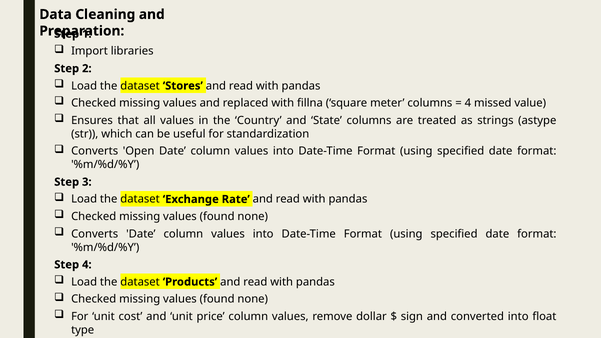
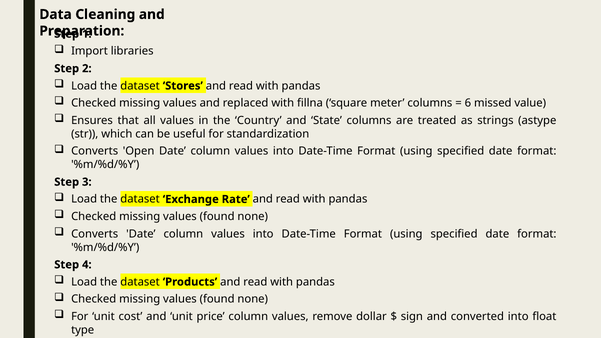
4 at (468, 103): 4 -> 6
